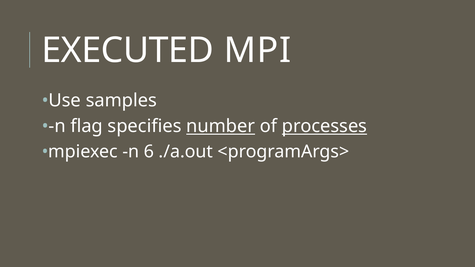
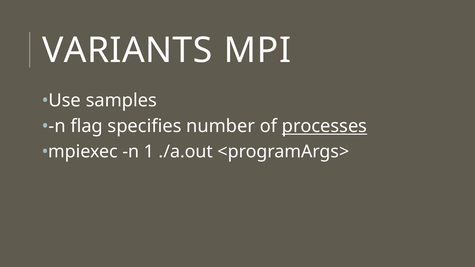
EXECUTED: EXECUTED -> VARIANTS
number underline: present -> none
6: 6 -> 1
